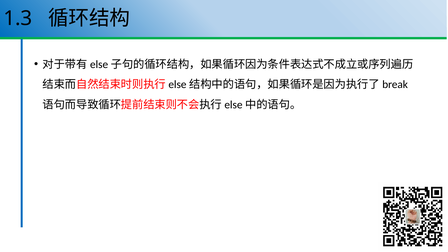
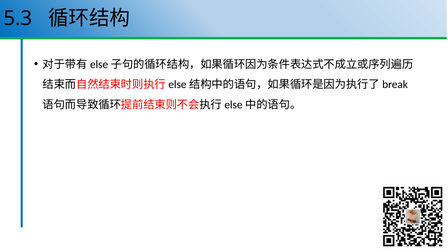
1.3: 1.3 -> 5.3
